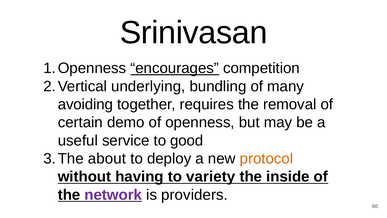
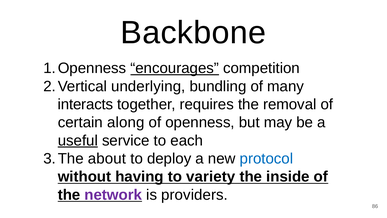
Srinivasan: Srinivasan -> Backbone
avoiding: avoiding -> interacts
demo: demo -> along
useful underline: none -> present
good: good -> each
protocol colour: orange -> blue
